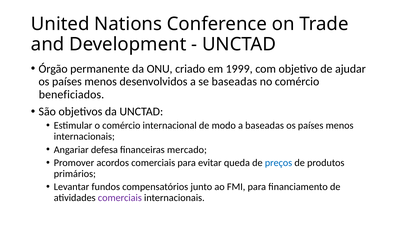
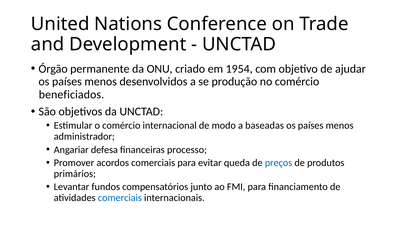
1999: 1999 -> 1954
se baseadas: baseadas -> produção
internacionais at (84, 136): internacionais -> administrador
mercado: mercado -> processo
comerciais at (120, 197) colour: purple -> blue
